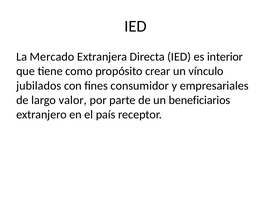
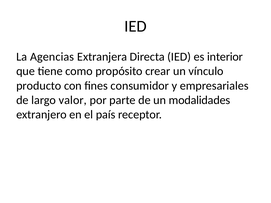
Mercado: Mercado -> Agencias
jubilados: jubilados -> producto
beneficiarios: beneficiarios -> modalidades
